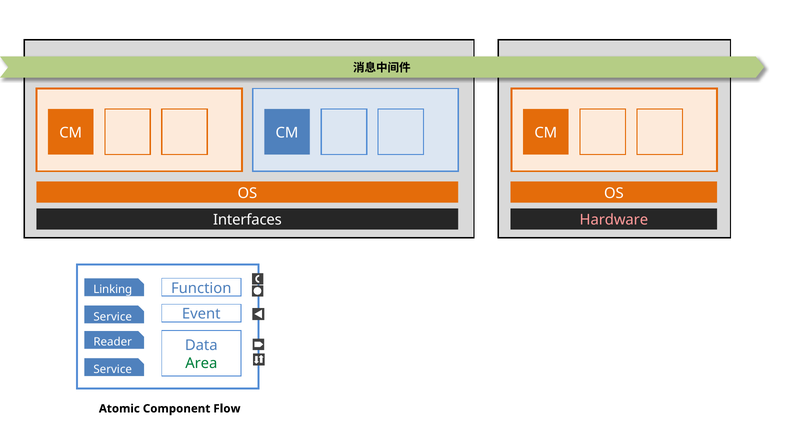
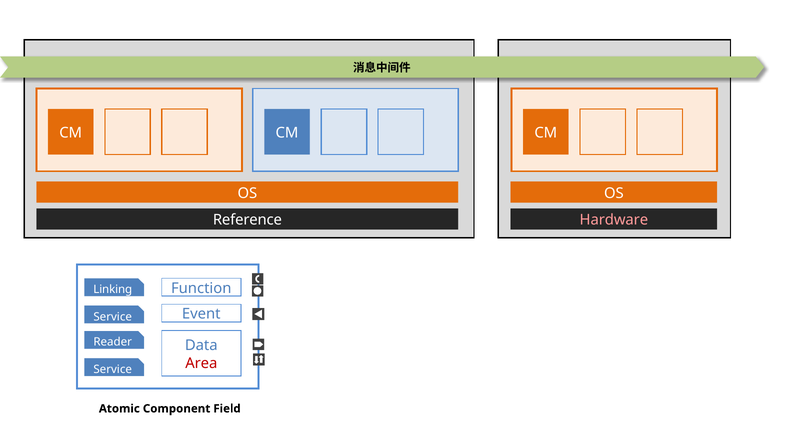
Interfaces: Interfaces -> Reference
Area colour: green -> red
Flow: Flow -> Field
